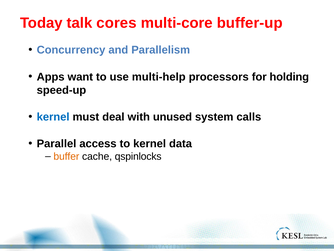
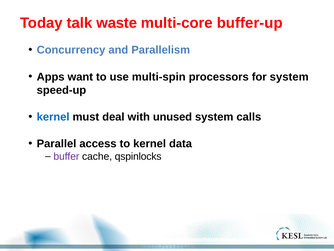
cores: cores -> waste
multi-help: multi-help -> multi-spin
for holding: holding -> system
buffer colour: orange -> purple
